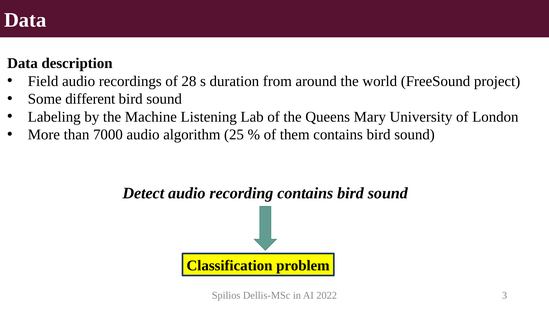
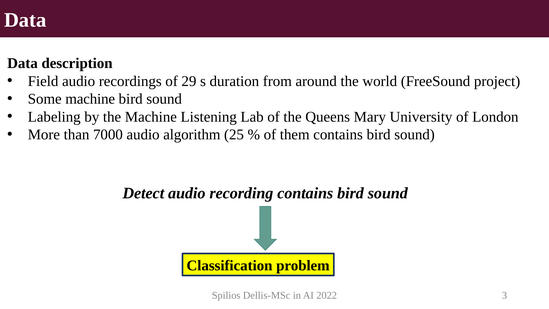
28: 28 -> 29
Some different: different -> machine
